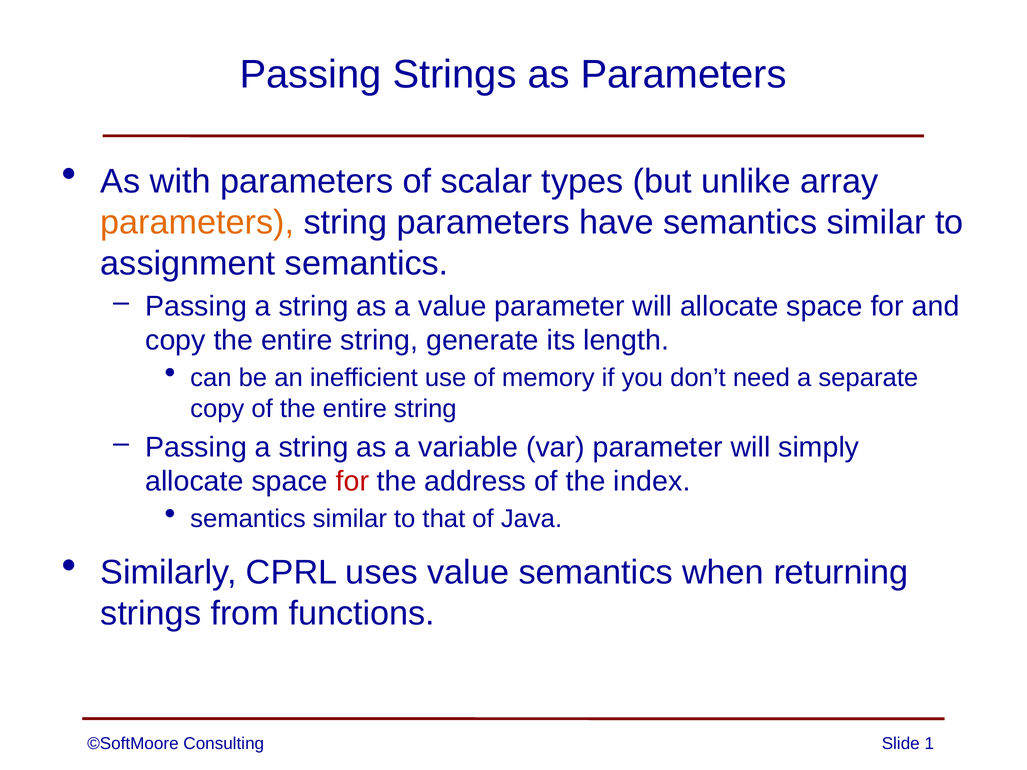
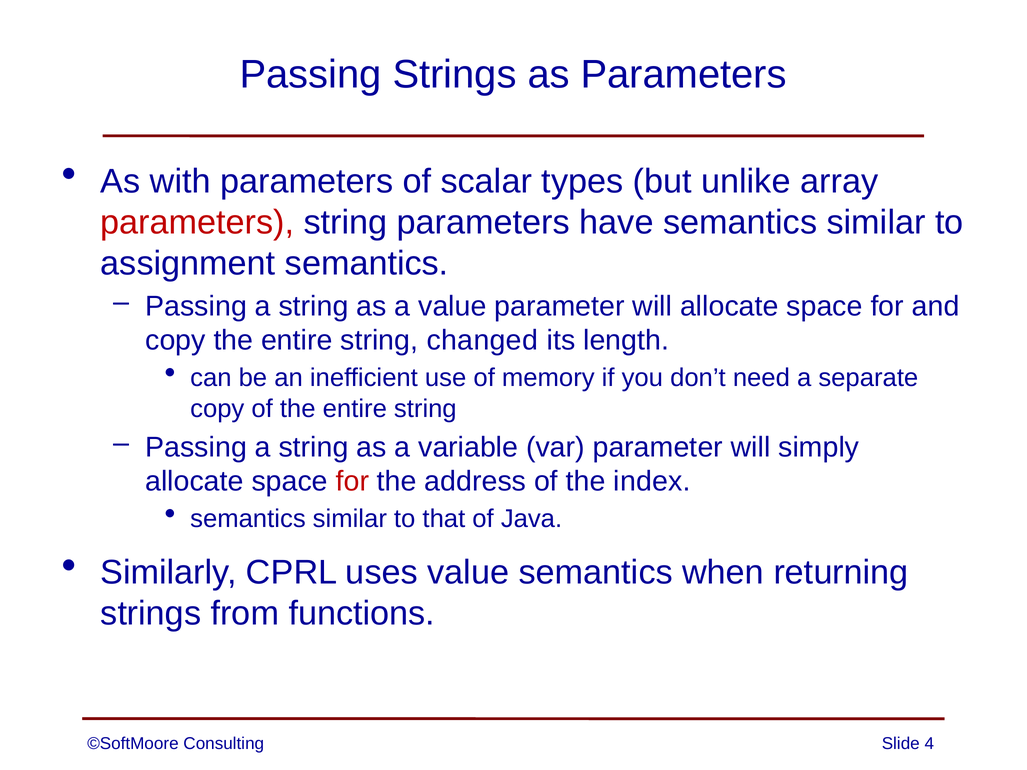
parameters at (197, 222) colour: orange -> red
generate: generate -> changed
1: 1 -> 4
